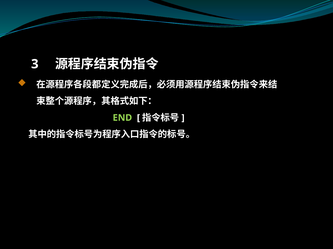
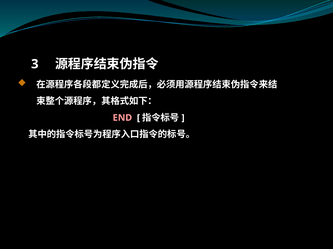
END colour: light green -> pink
